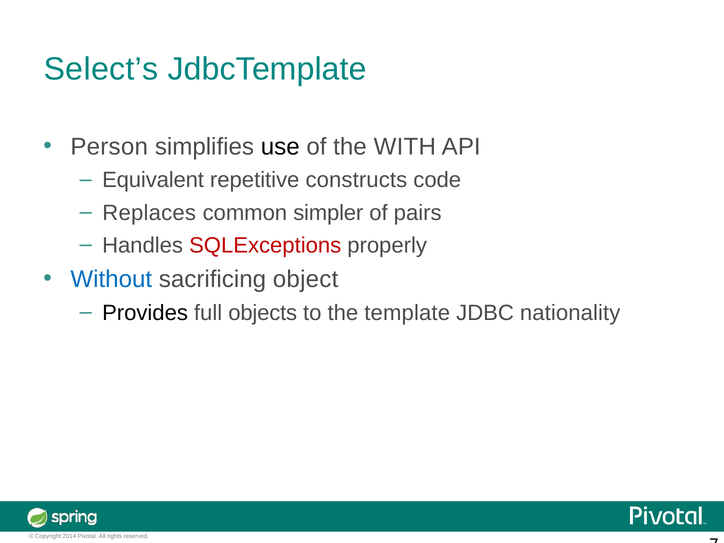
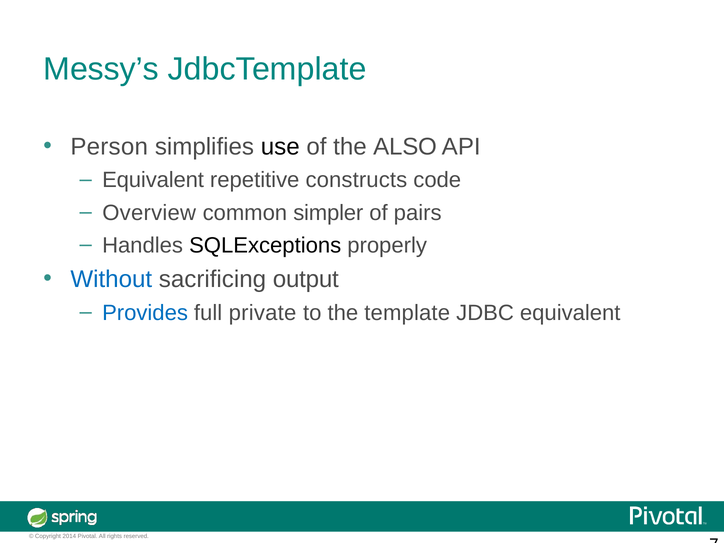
Select’s: Select’s -> Messy’s
WITH: WITH -> ALSO
Replaces: Replaces -> Overview
SQLExceptions colour: red -> black
object: object -> output
Provides colour: black -> blue
objects: objects -> private
JDBC nationality: nationality -> equivalent
